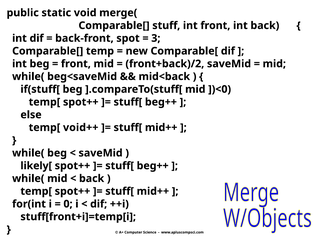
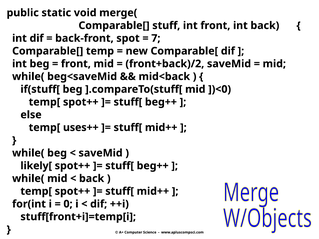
3: 3 -> 7
void++: void++ -> uses++
